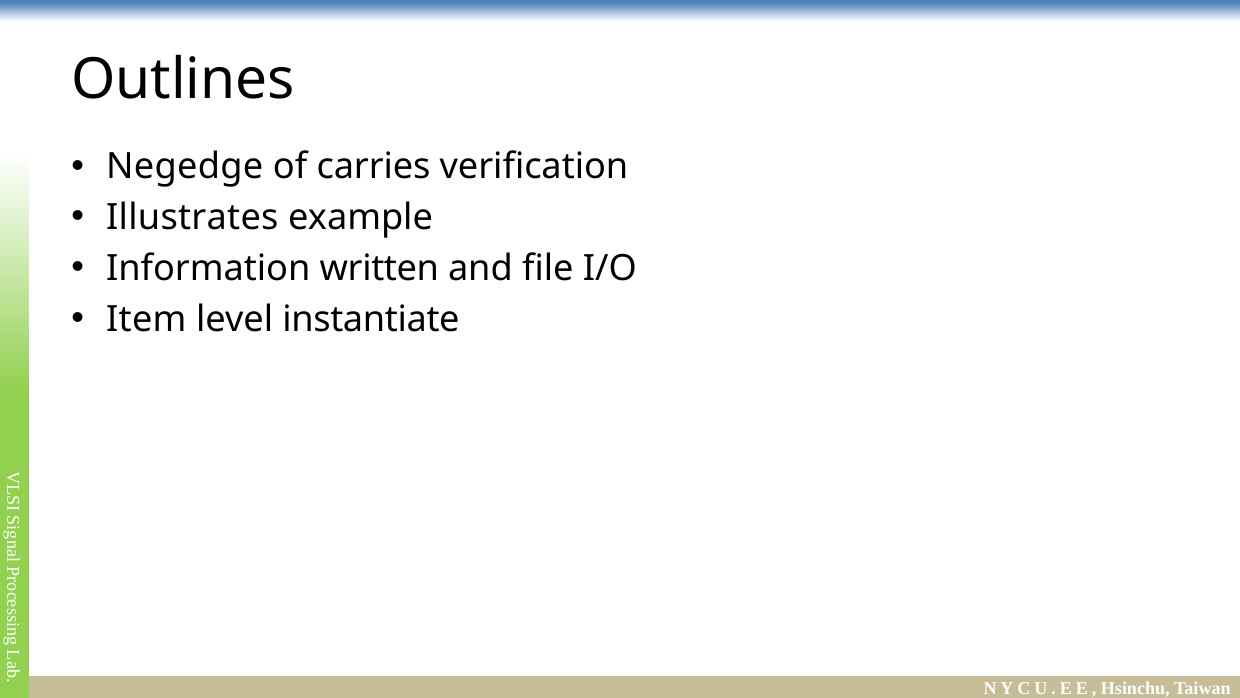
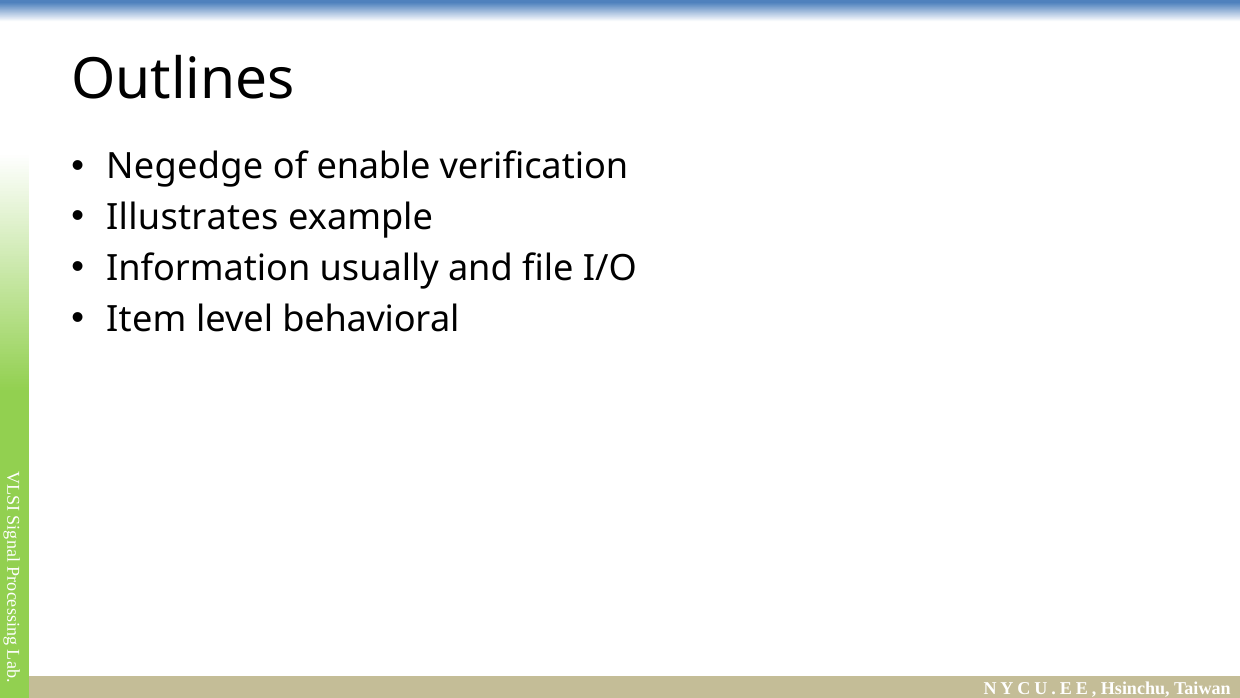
carries: carries -> enable
written: written -> usually
instantiate: instantiate -> behavioral
